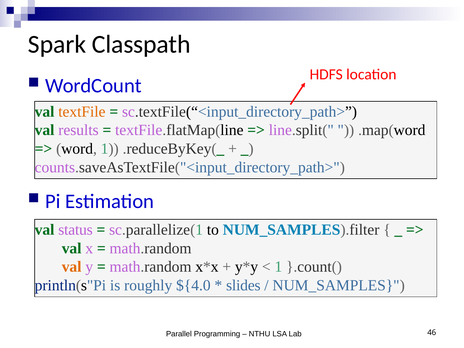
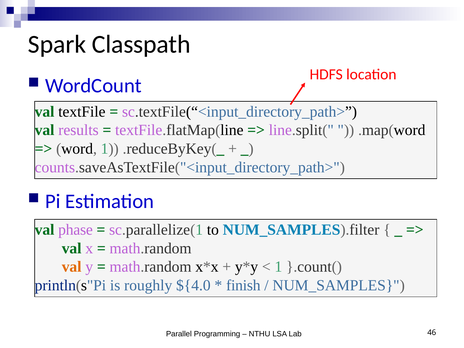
textFile colour: orange -> black
status: status -> phase
slides: slides -> finish
